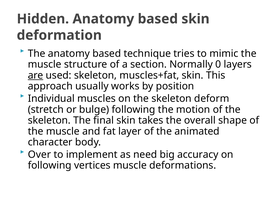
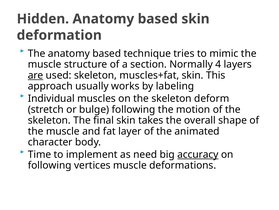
0: 0 -> 4
position: position -> labeling
Over: Over -> Time
accuracy underline: none -> present
